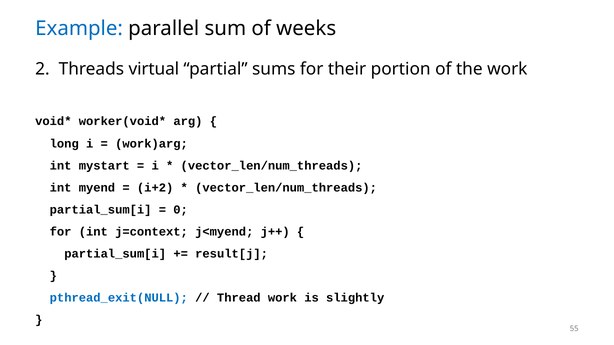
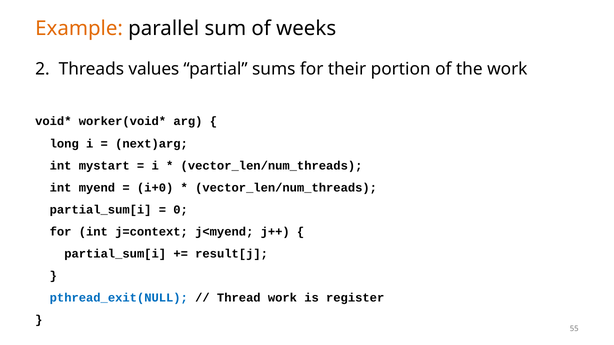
Example colour: blue -> orange
virtual: virtual -> values
work)arg: work)arg -> next)arg
i+2: i+2 -> i+0
slightly: slightly -> register
